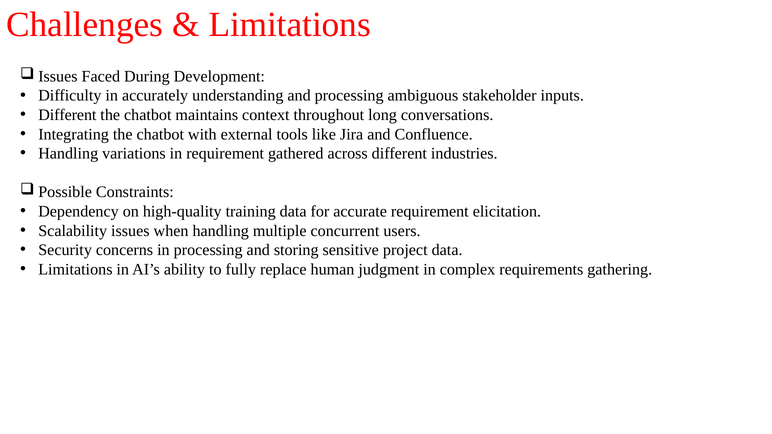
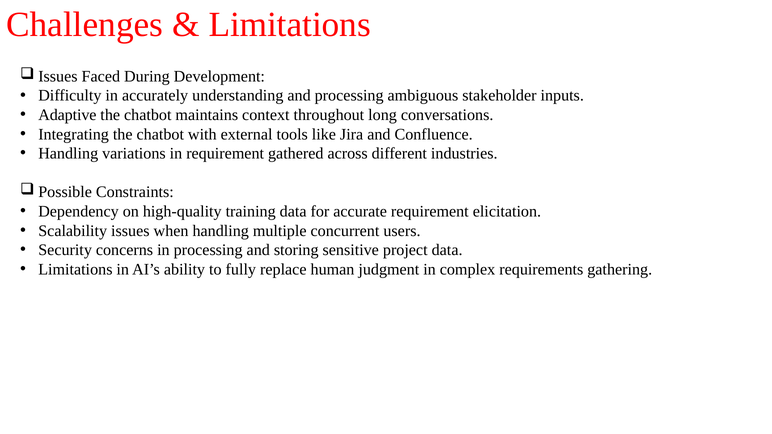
Different at (67, 115): Different -> Adaptive
